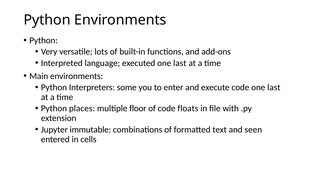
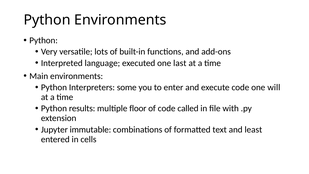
code one last: last -> will
places: places -> results
floats: floats -> called
seen: seen -> least
